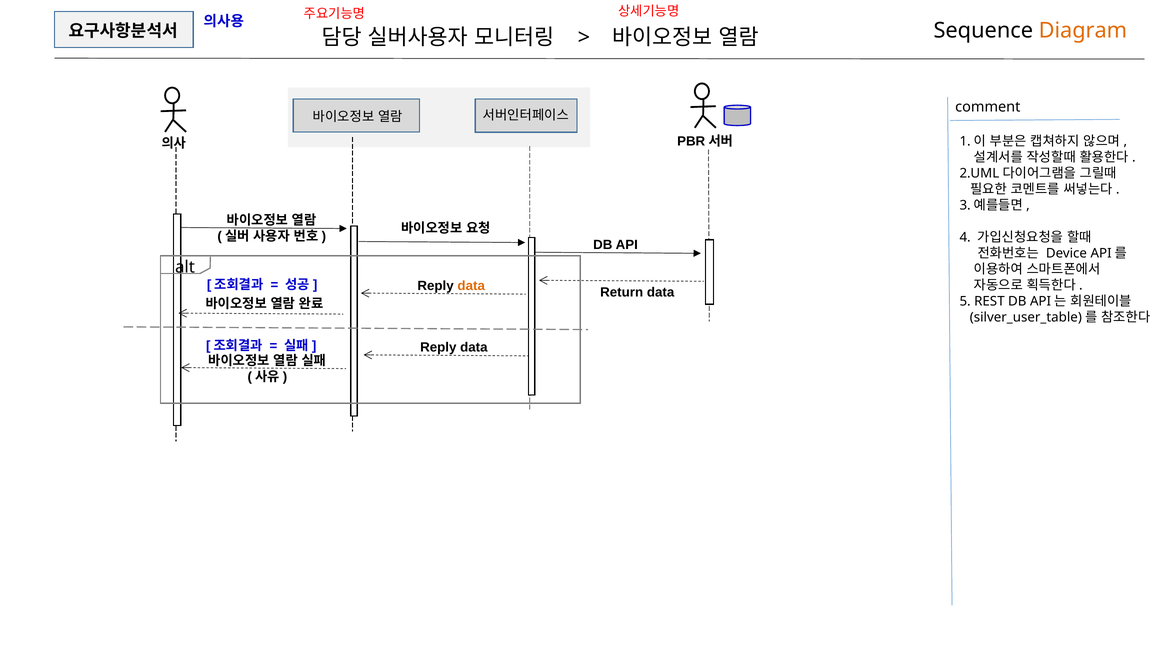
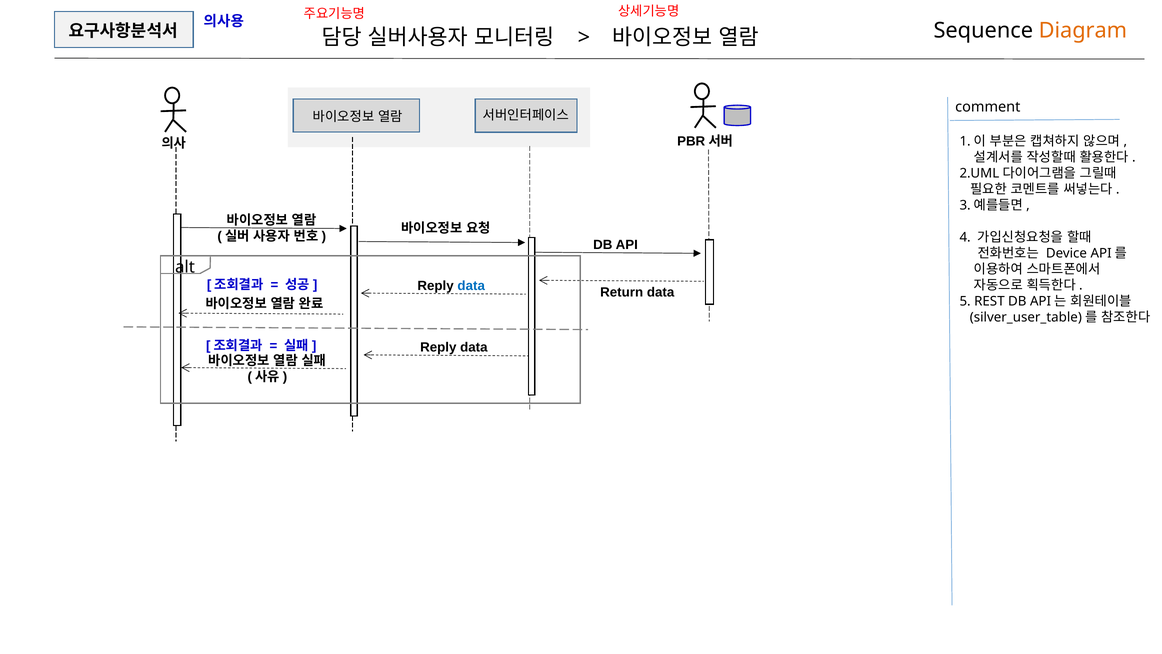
data at (471, 286) colour: orange -> blue
